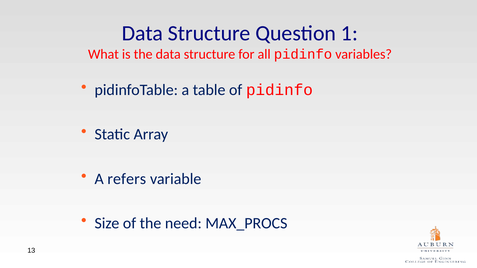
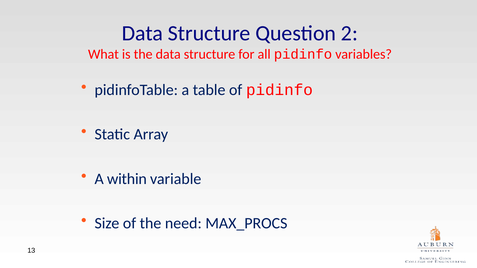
1: 1 -> 2
refers: refers -> within
